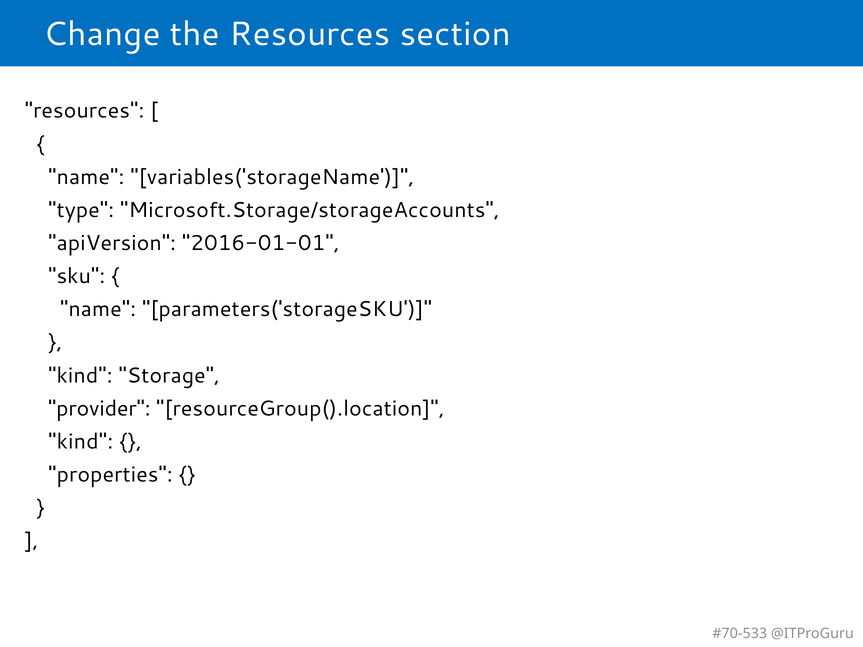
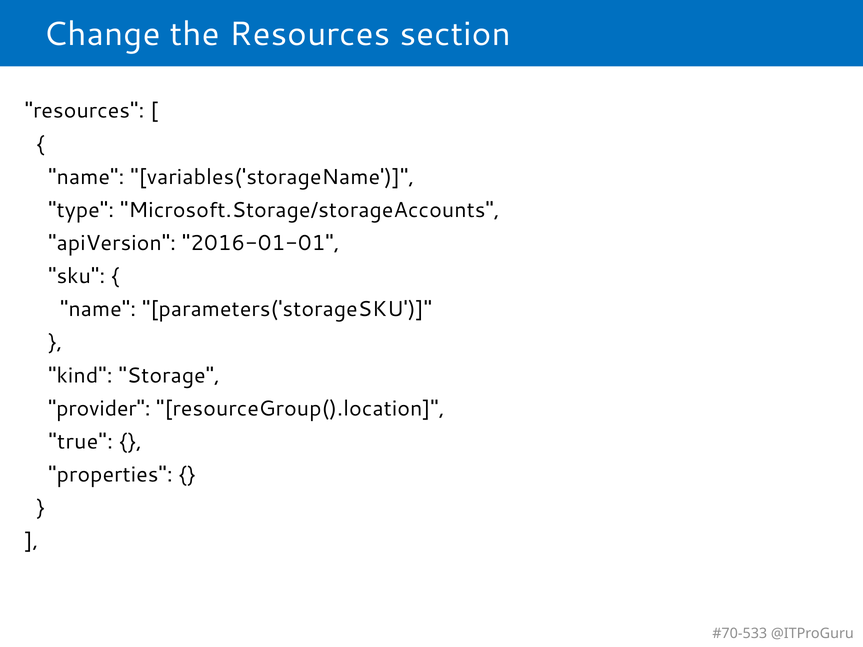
kind at (81, 442): kind -> true
